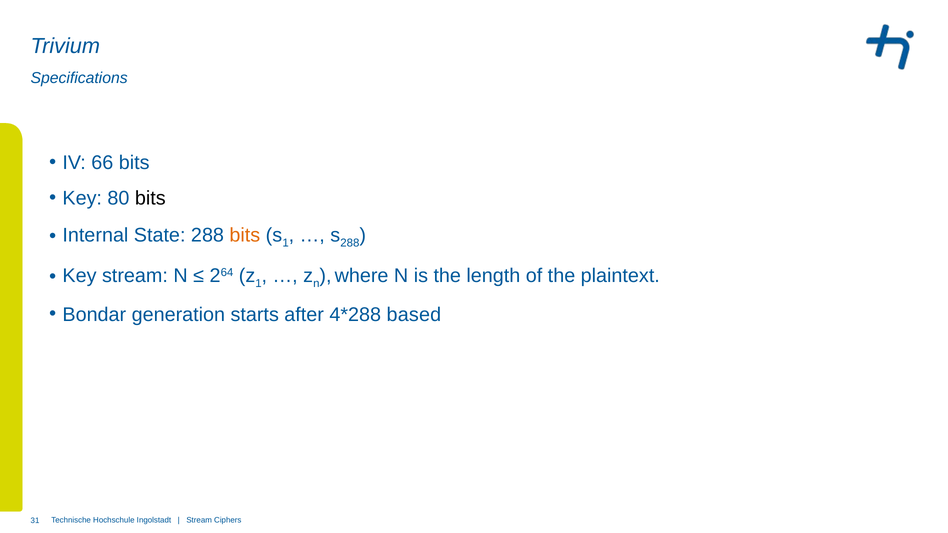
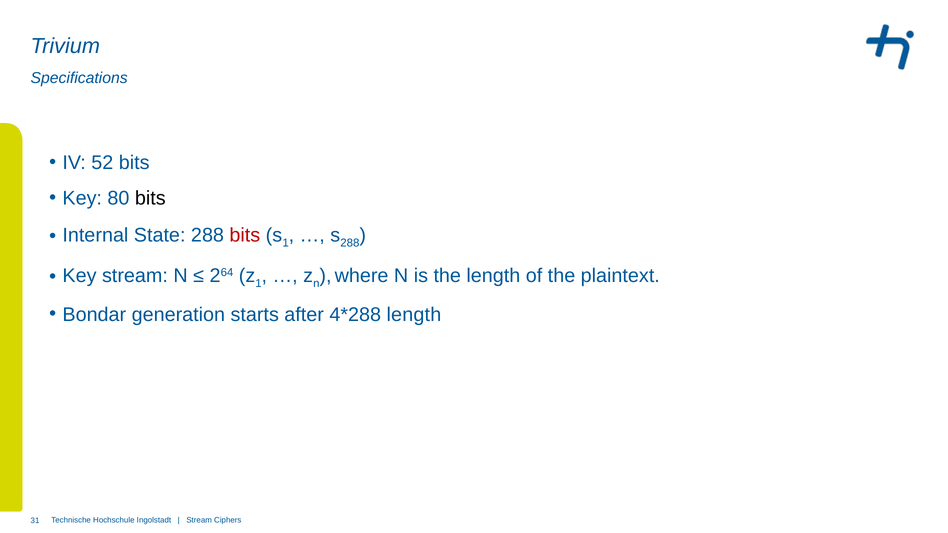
66: 66 -> 52
bits at (245, 235) colour: orange -> red
based at (414, 315): based -> length
